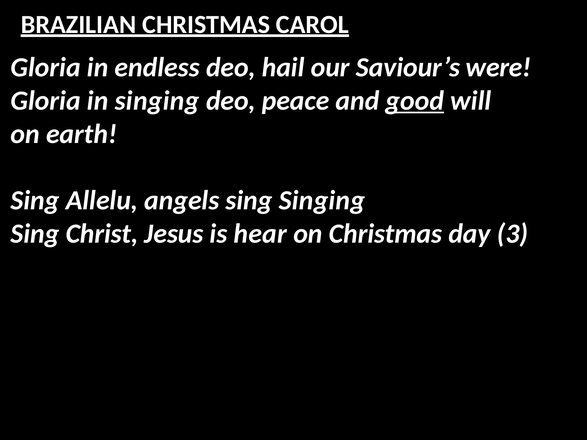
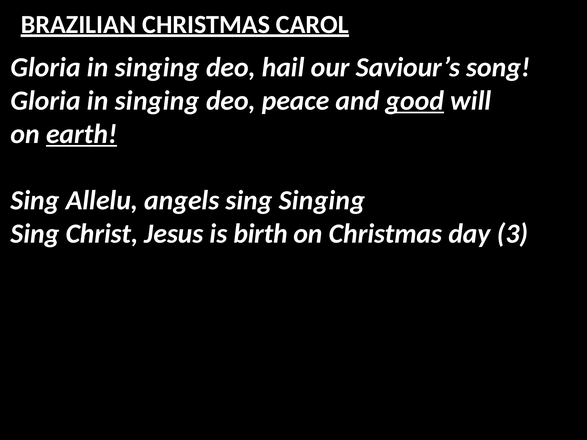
endless at (157, 68): endless -> singing
were: were -> song
earth underline: none -> present
hear: hear -> birth
